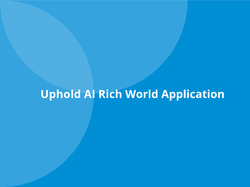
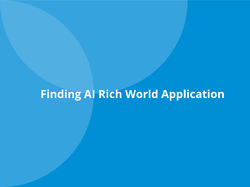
Uphold: Uphold -> Finding
